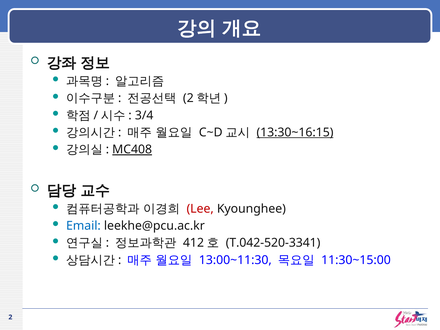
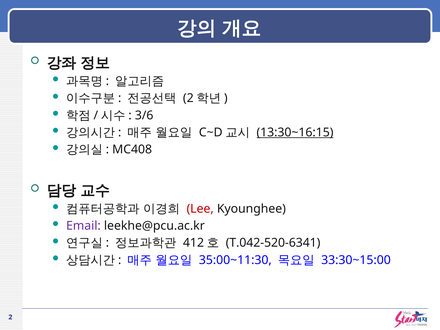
3/4: 3/4 -> 3/6
MC408 underline: present -> none
Email colour: blue -> purple
T.042-520-3341: T.042-520-3341 -> T.042-520-6341
13:00~11:30: 13:00~11:30 -> 35:00~11:30
11:30~15:00: 11:30~15:00 -> 33:30~15:00
